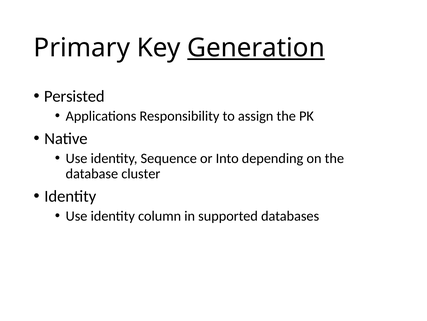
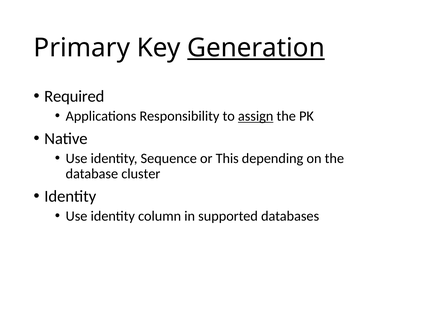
Persisted: Persisted -> Required
assign underline: none -> present
Into: Into -> This
